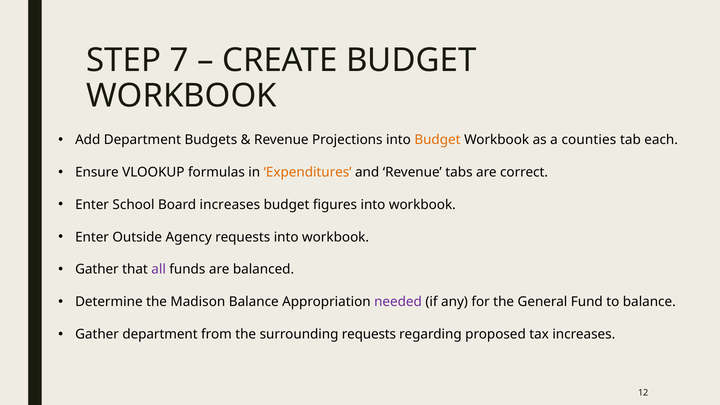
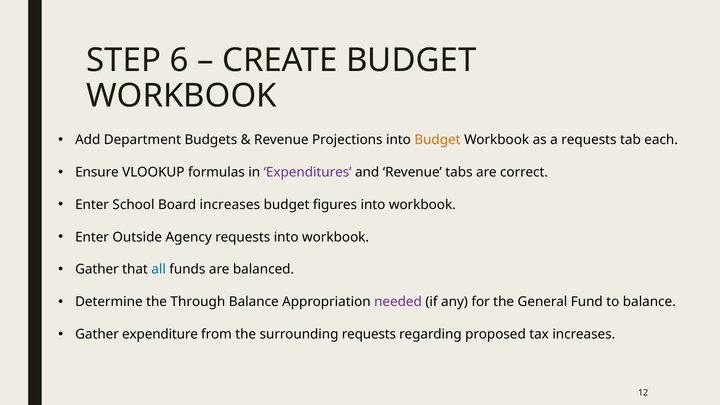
7: 7 -> 6
a counties: counties -> requests
Expenditures colour: orange -> purple
all colour: purple -> blue
Madison: Madison -> Through
Gather department: department -> expenditure
